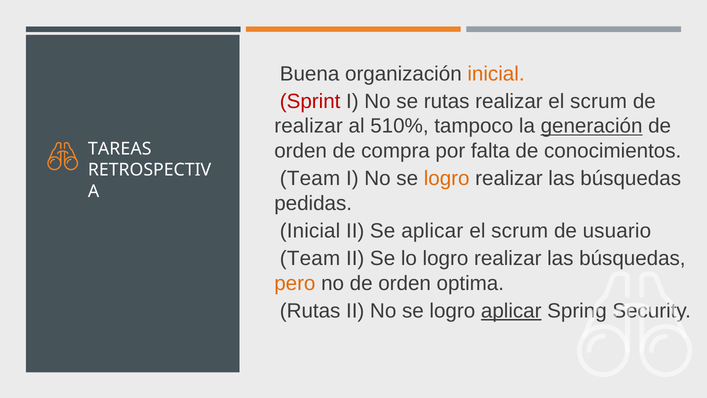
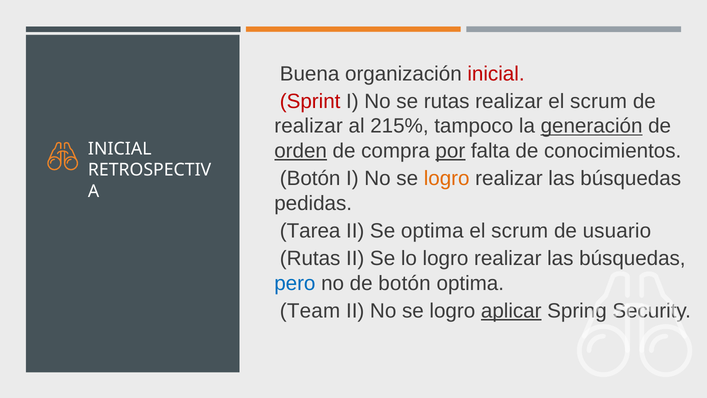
inicial at (496, 74) colour: orange -> red
510%: 510% -> 215%
orden at (301, 151) underline: none -> present
por underline: none -> present
TAREAS at (120, 149): TAREAS -> INICIAL
Team at (310, 178): Team -> Botón
Inicial at (310, 231): Inicial -> Tarea
Se aplicar: aplicar -> optima
Team at (310, 258): Team -> Rutas
pero colour: orange -> blue
no de orden: orden -> botón
Rutas at (310, 311): Rutas -> Team
